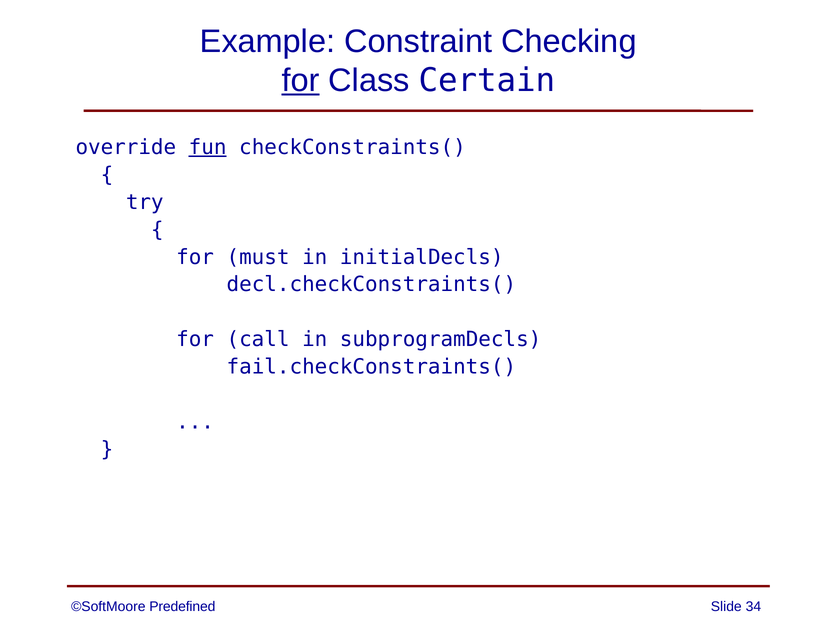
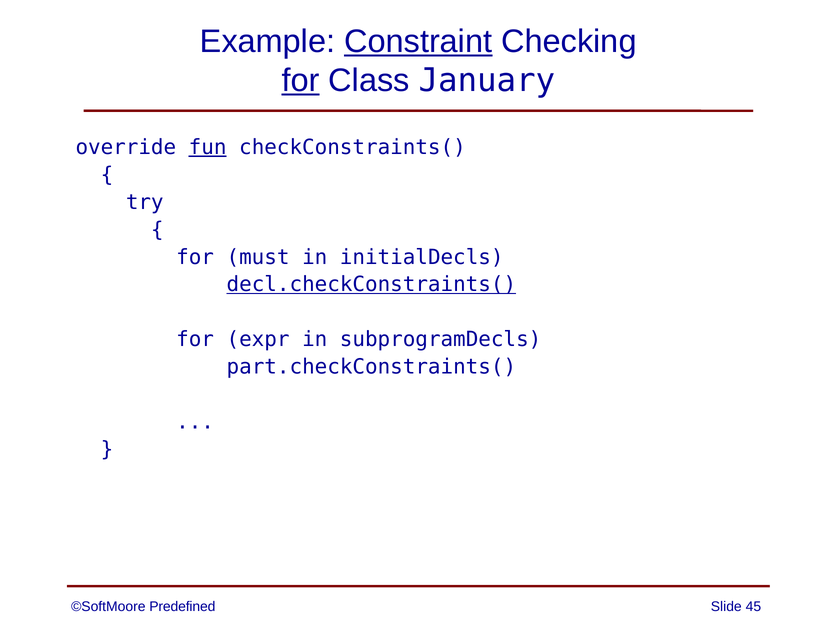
Constraint underline: none -> present
Certain: Certain -> January
decl.checkConstraints( underline: none -> present
call: call -> expr
fail.checkConstraints(: fail.checkConstraints( -> part.checkConstraints(
34: 34 -> 45
